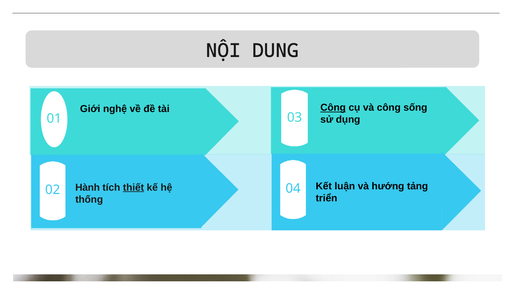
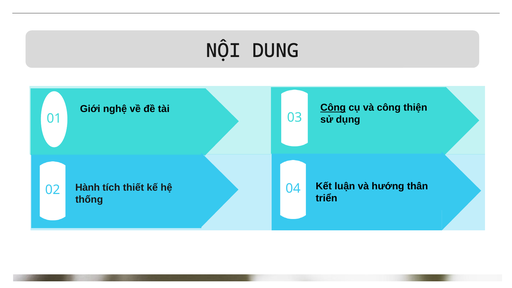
sống: sống -> thiện
tảng: tảng -> thân
thiết underline: present -> none
